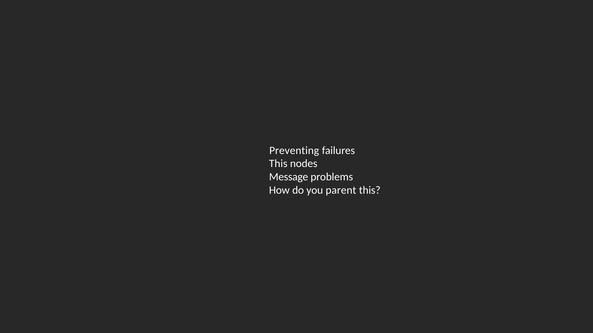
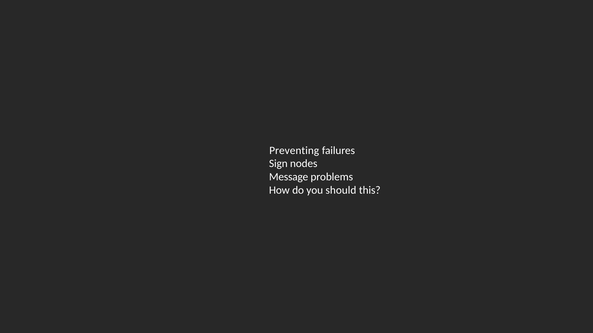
This at (278, 164): This -> Sign
parent: parent -> should
